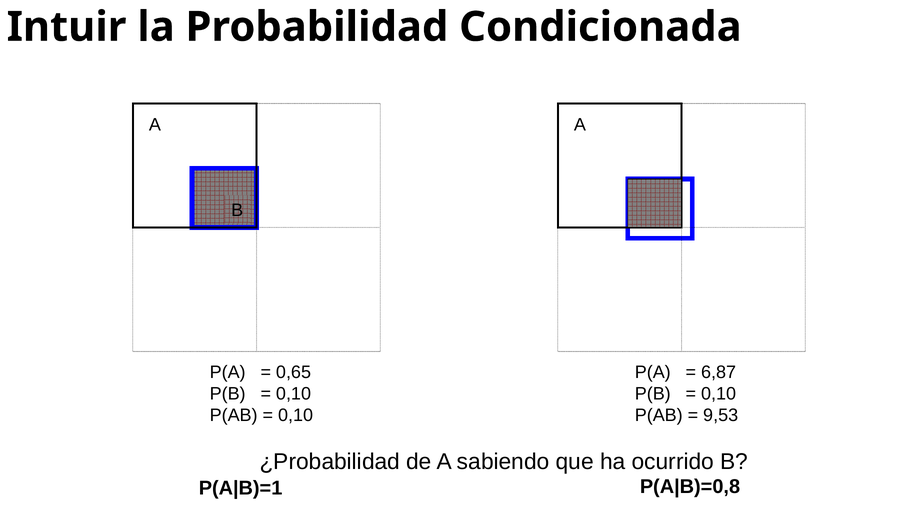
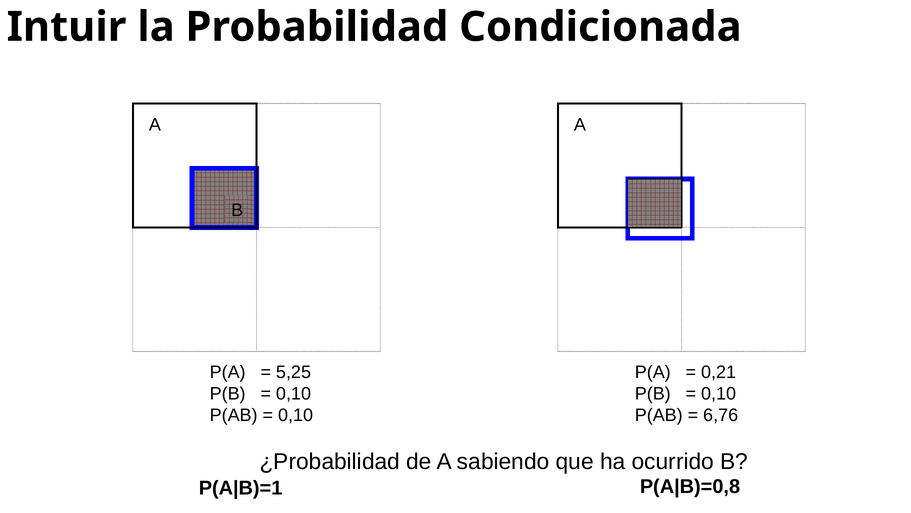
0,65: 0,65 -> 5,25
6,87: 6,87 -> 0,21
9,53: 9,53 -> 6,76
